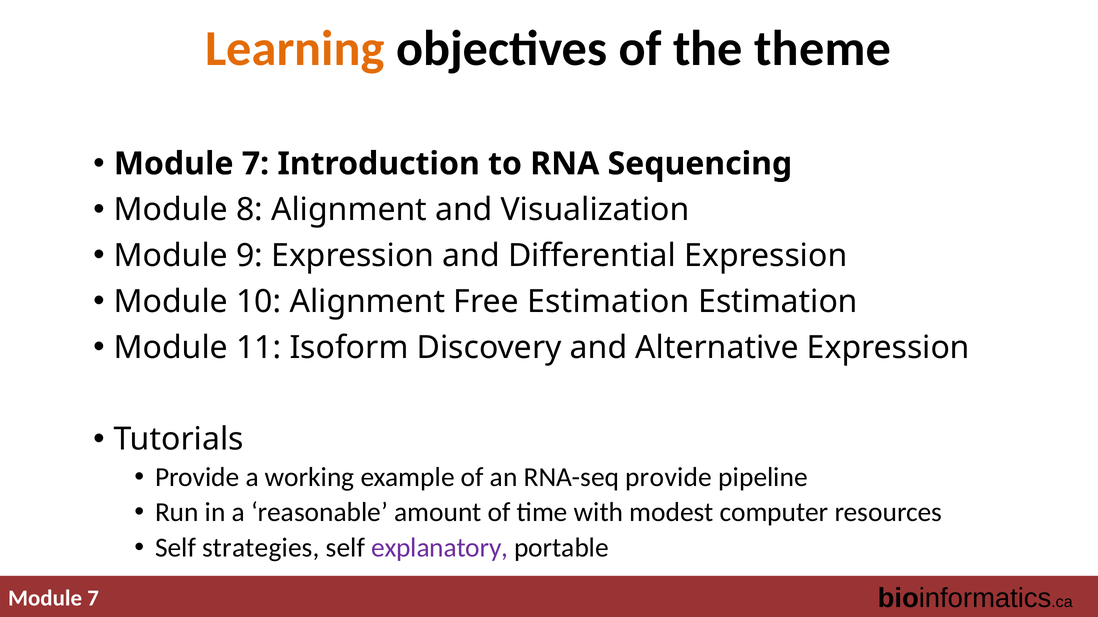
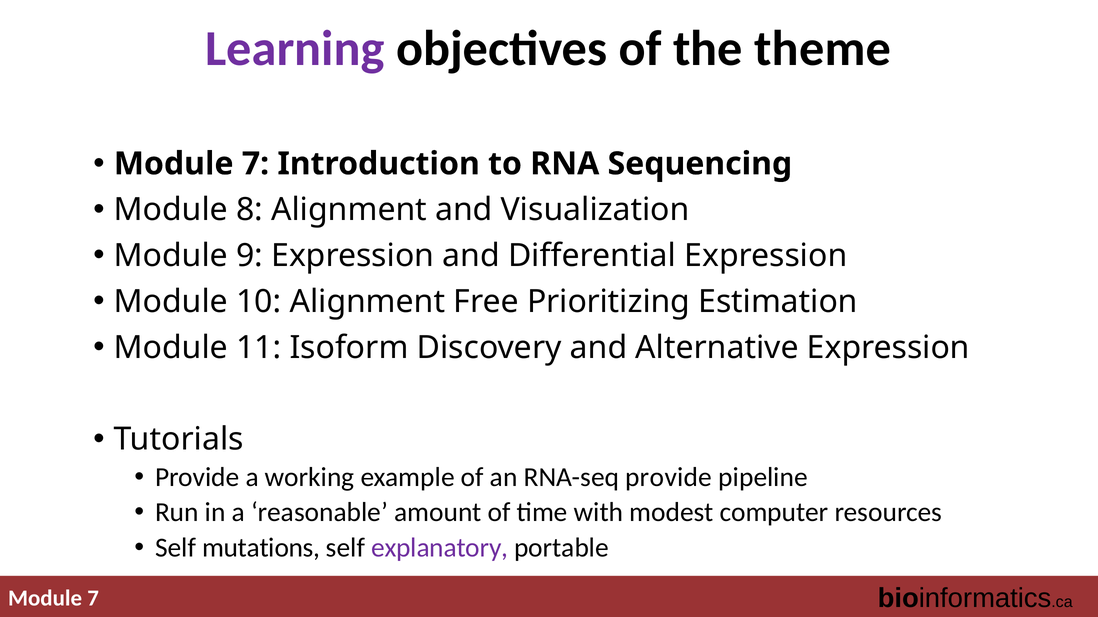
Learning colour: orange -> purple
Free Estimation: Estimation -> Prioritizing
strategies: strategies -> mutations
